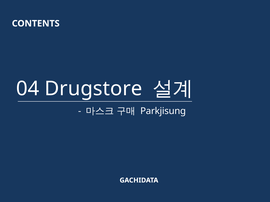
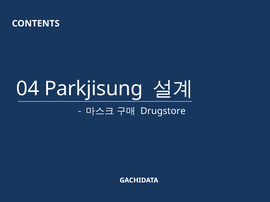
Drugstore: Drugstore -> Parkjisung
Parkjisung: Parkjisung -> Drugstore
